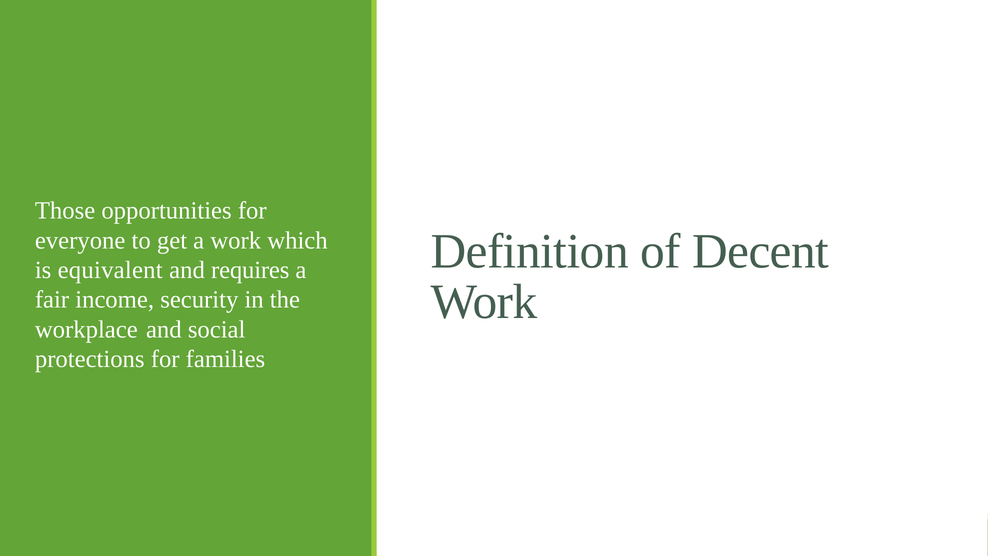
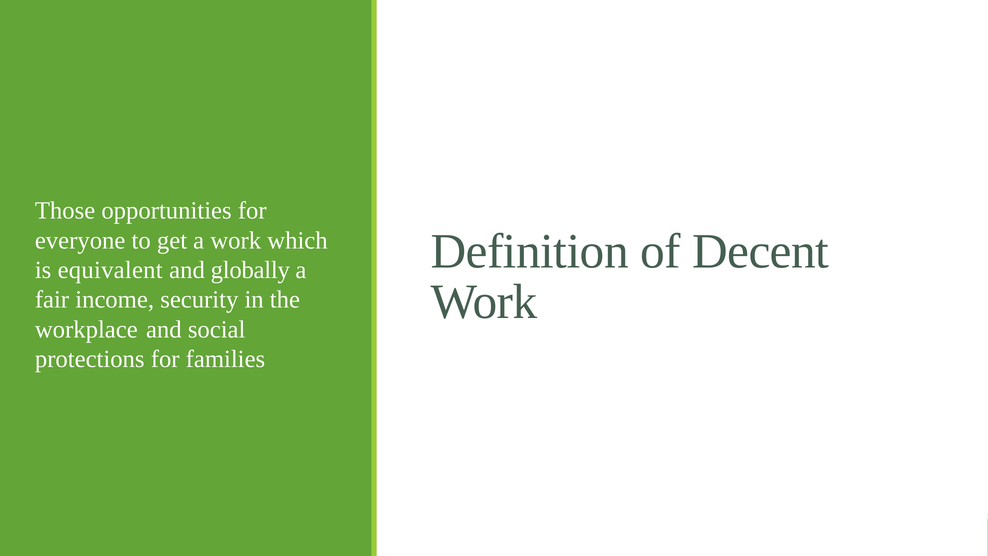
requires: requires -> globally
